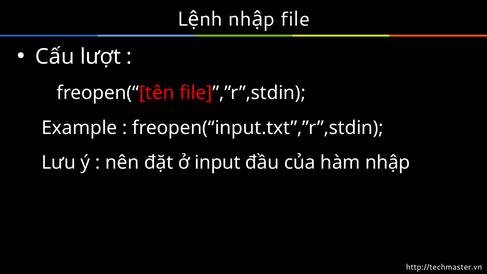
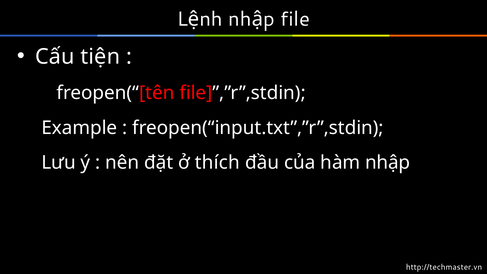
lượt: lượt -> tiện
input: input -> thích
